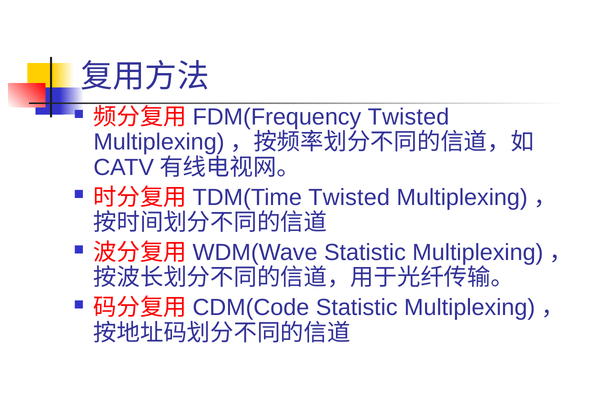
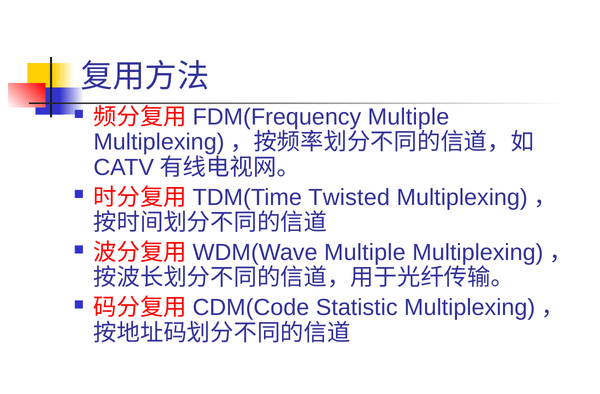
Twisted at (408, 117): Twisted -> Multiple
Statistic at (365, 253): Statistic -> Multiple
